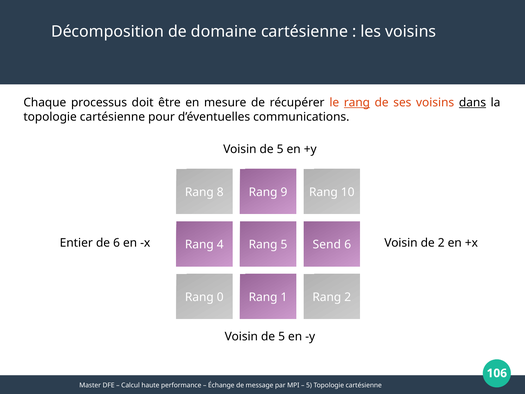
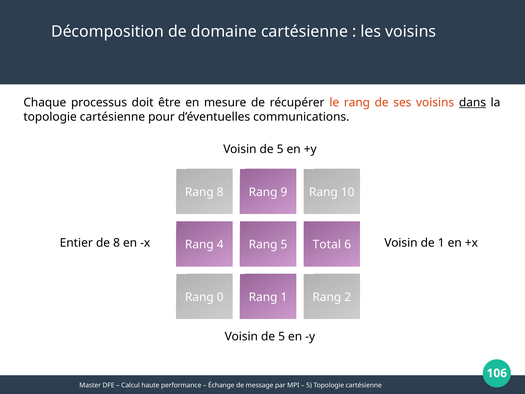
rang at (357, 102) underline: present -> none
de 6: 6 -> 8
de 2: 2 -> 1
Send: Send -> Total
